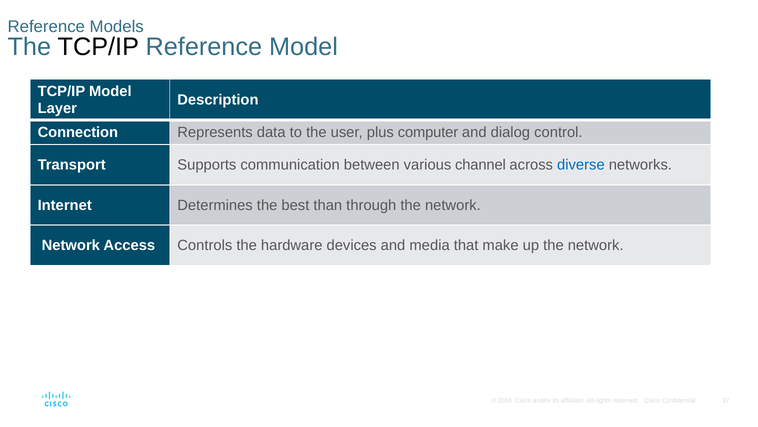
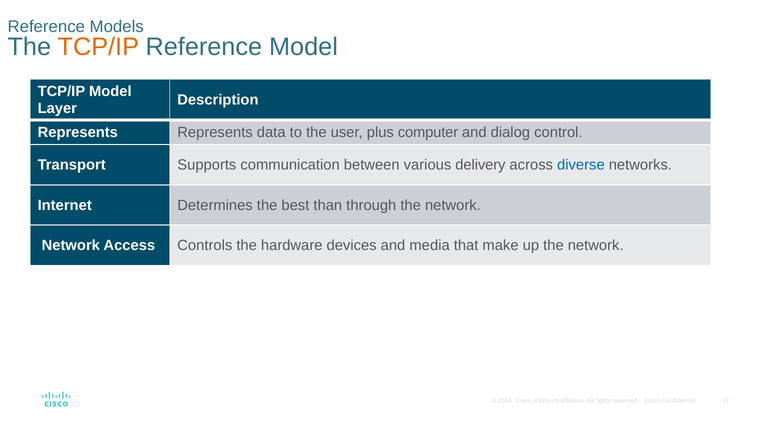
TCP/IP at (98, 47) colour: black -> orange
Connection at (78, 132): Connection -> Represents
channel: channel -> delivery
